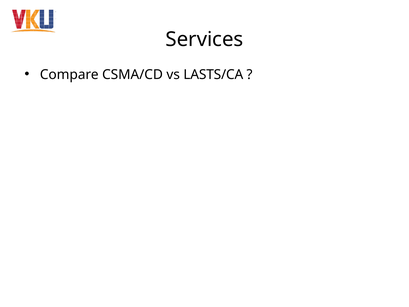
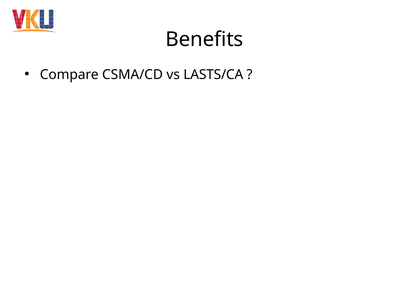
Services: Services -> Benefits
